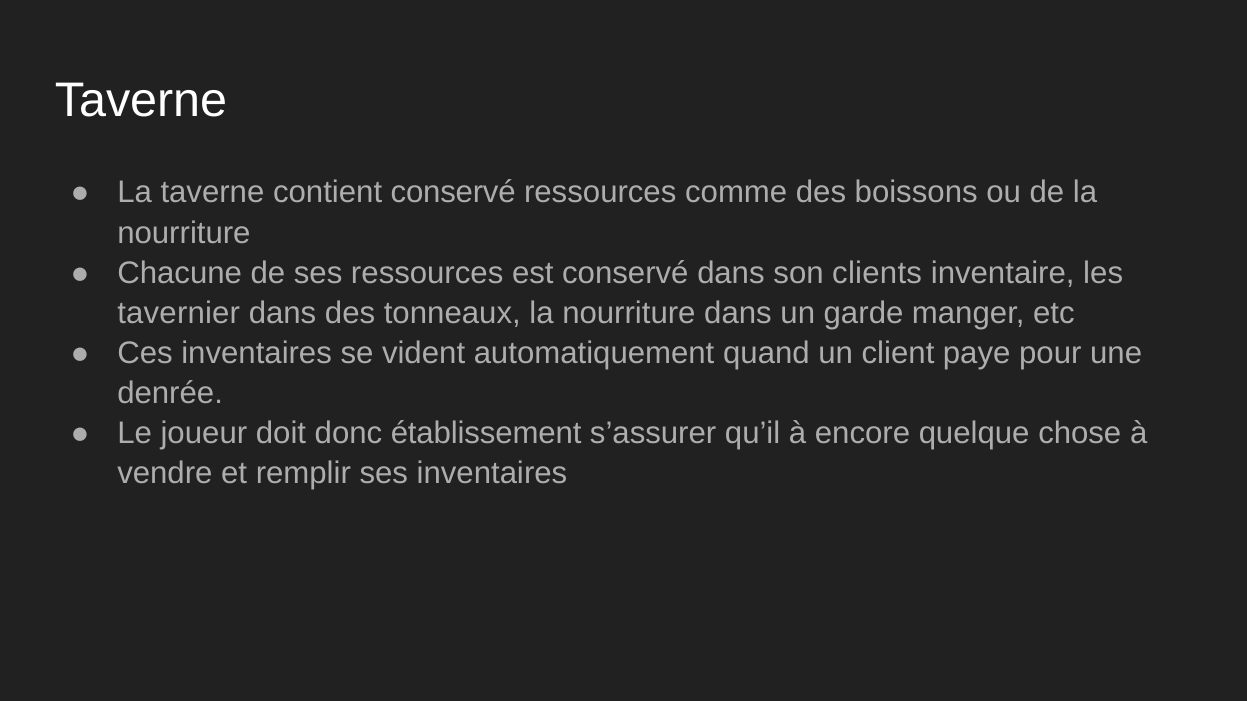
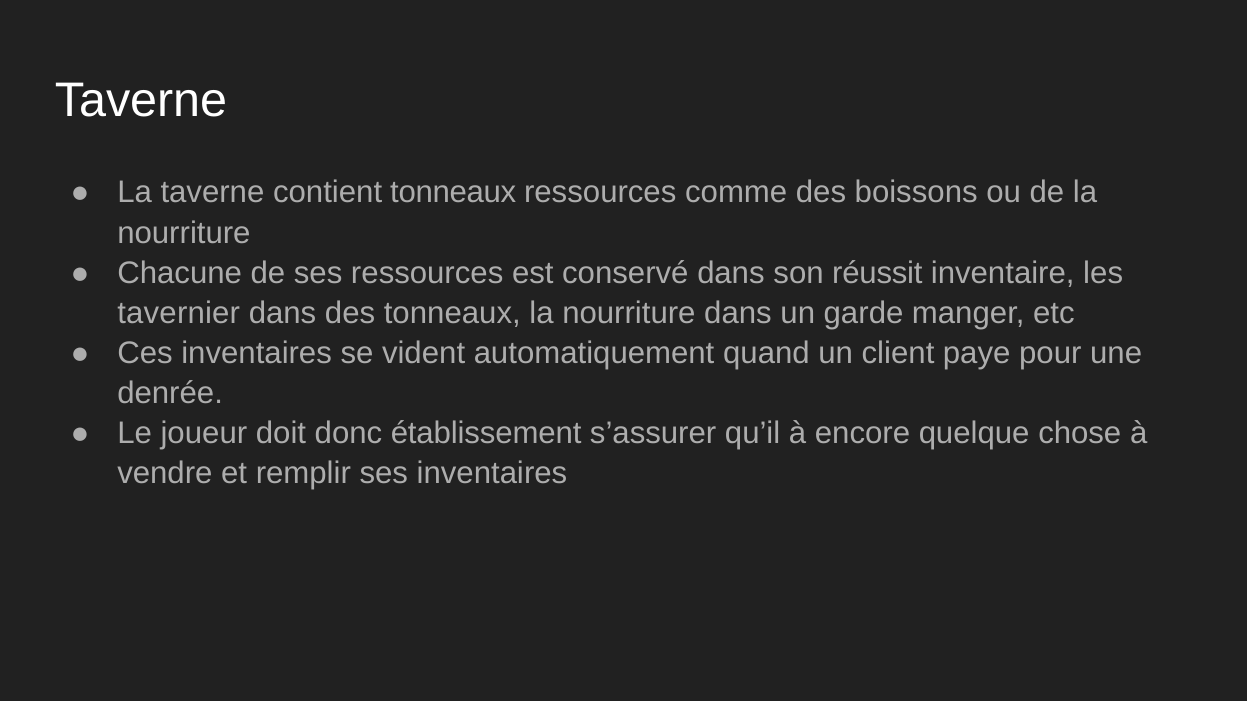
contient conservé: conservé -> tonneaux
clients: clients -> réussit
